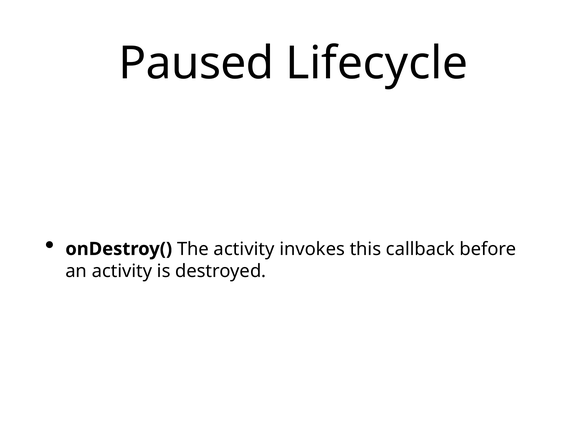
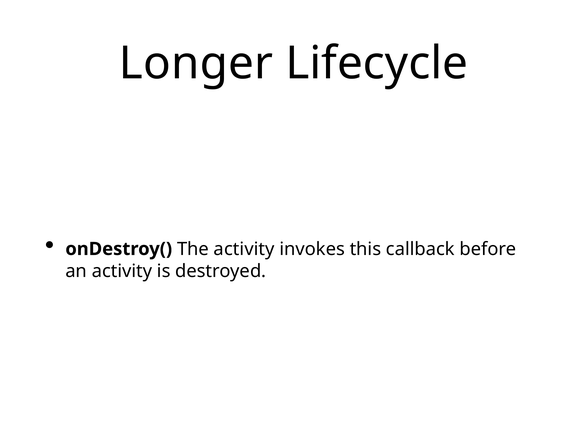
Paused: Paused -> Longer
